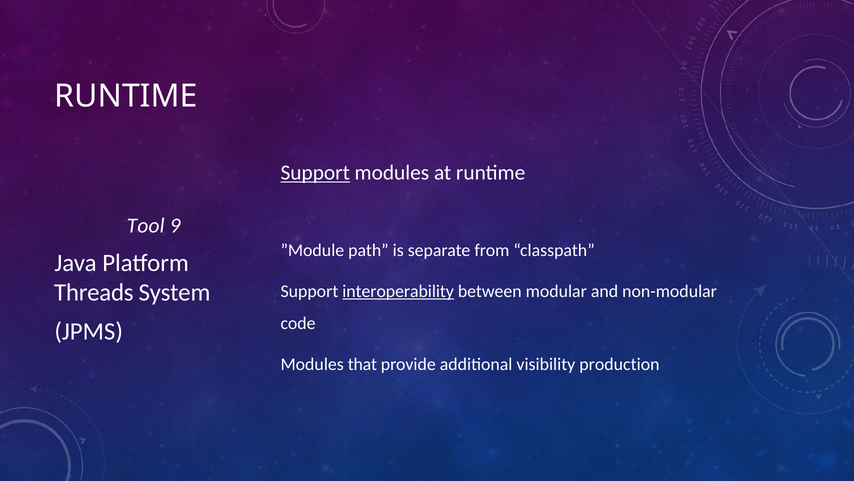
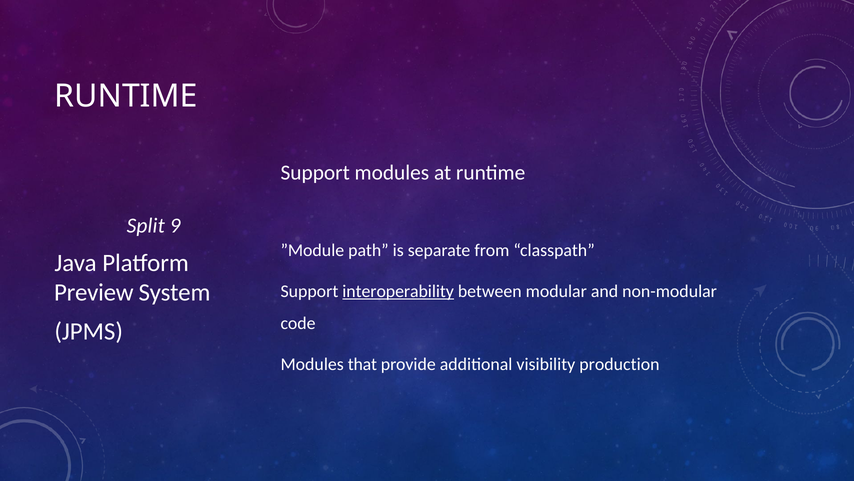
Support at (315, 173) underline: present -> none
Tool: Tool -> Split
Threads: Threads -> Preview
